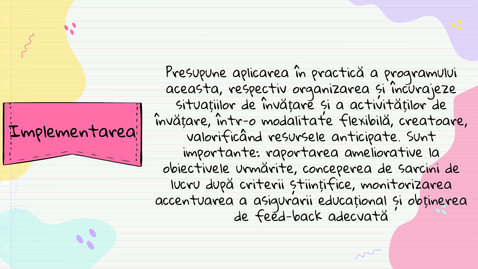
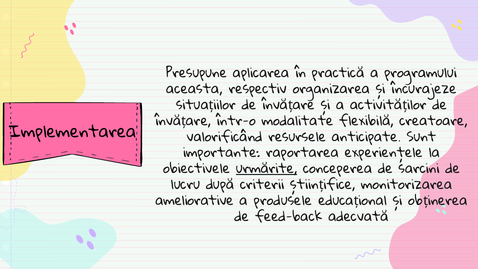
ameliorative: ameliorative -> experienţele
urmărite underline: none -> present
accentuarea: accentuarea -> ameliorative
asigurarii: asigurarii -> produsele
